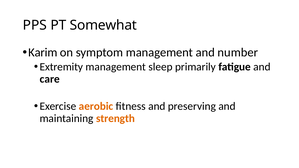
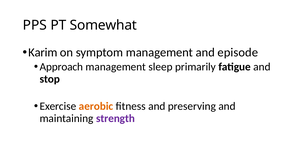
number: number -> episode
Extremity: Extremity -> Approach
care: care -> stop
strength colour: orange -> purple
